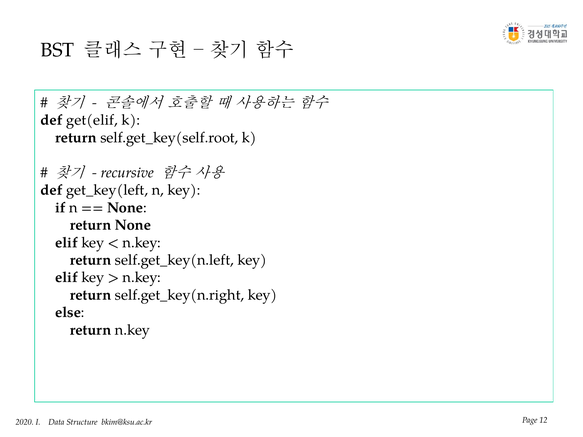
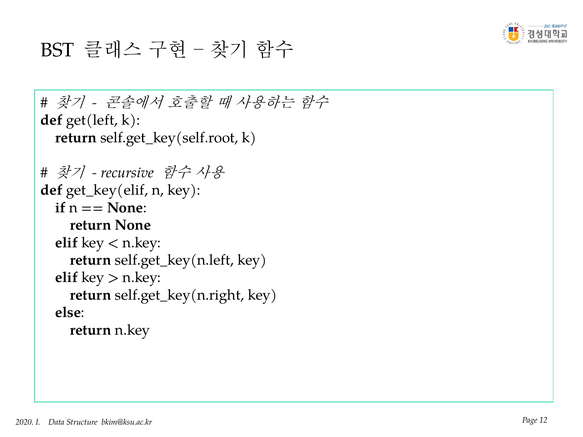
get(elif: get(elif -> get(left
get_key(left: get_key(left -> get_key(elif
